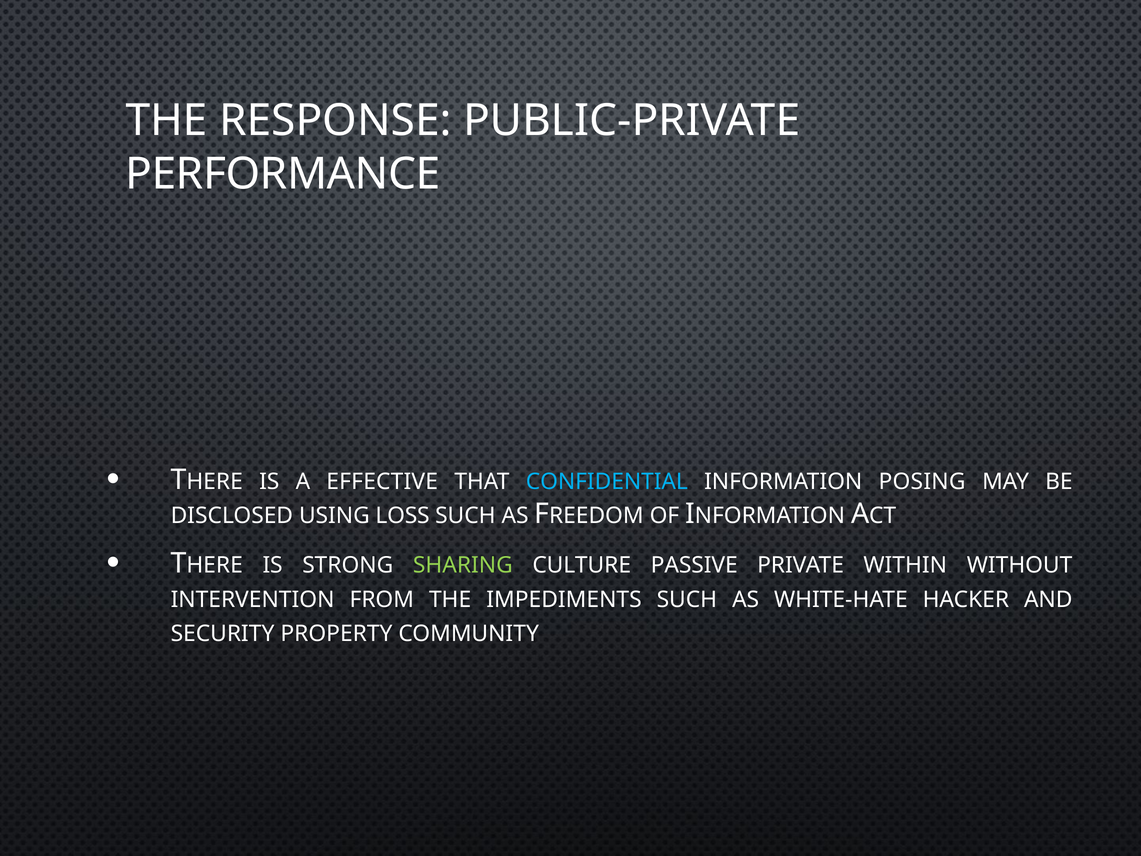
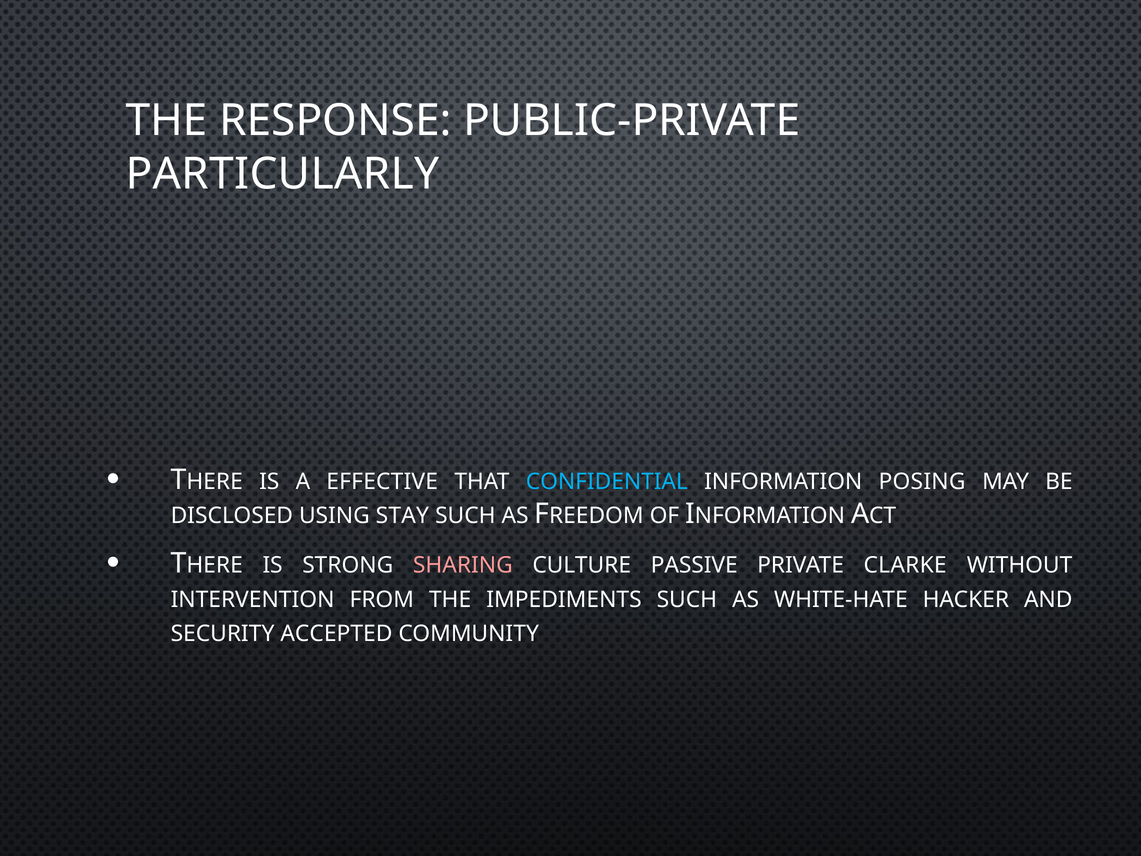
PERFORMANCE: PERFORMANCE -> PARTICULARLY
LOSS: LOSS -> STAY
SHARING colour: light green -> pink
WITHIN: WITHIN -> CLARKE
PROPERTY: PROPERTY -> ACCEPTED
